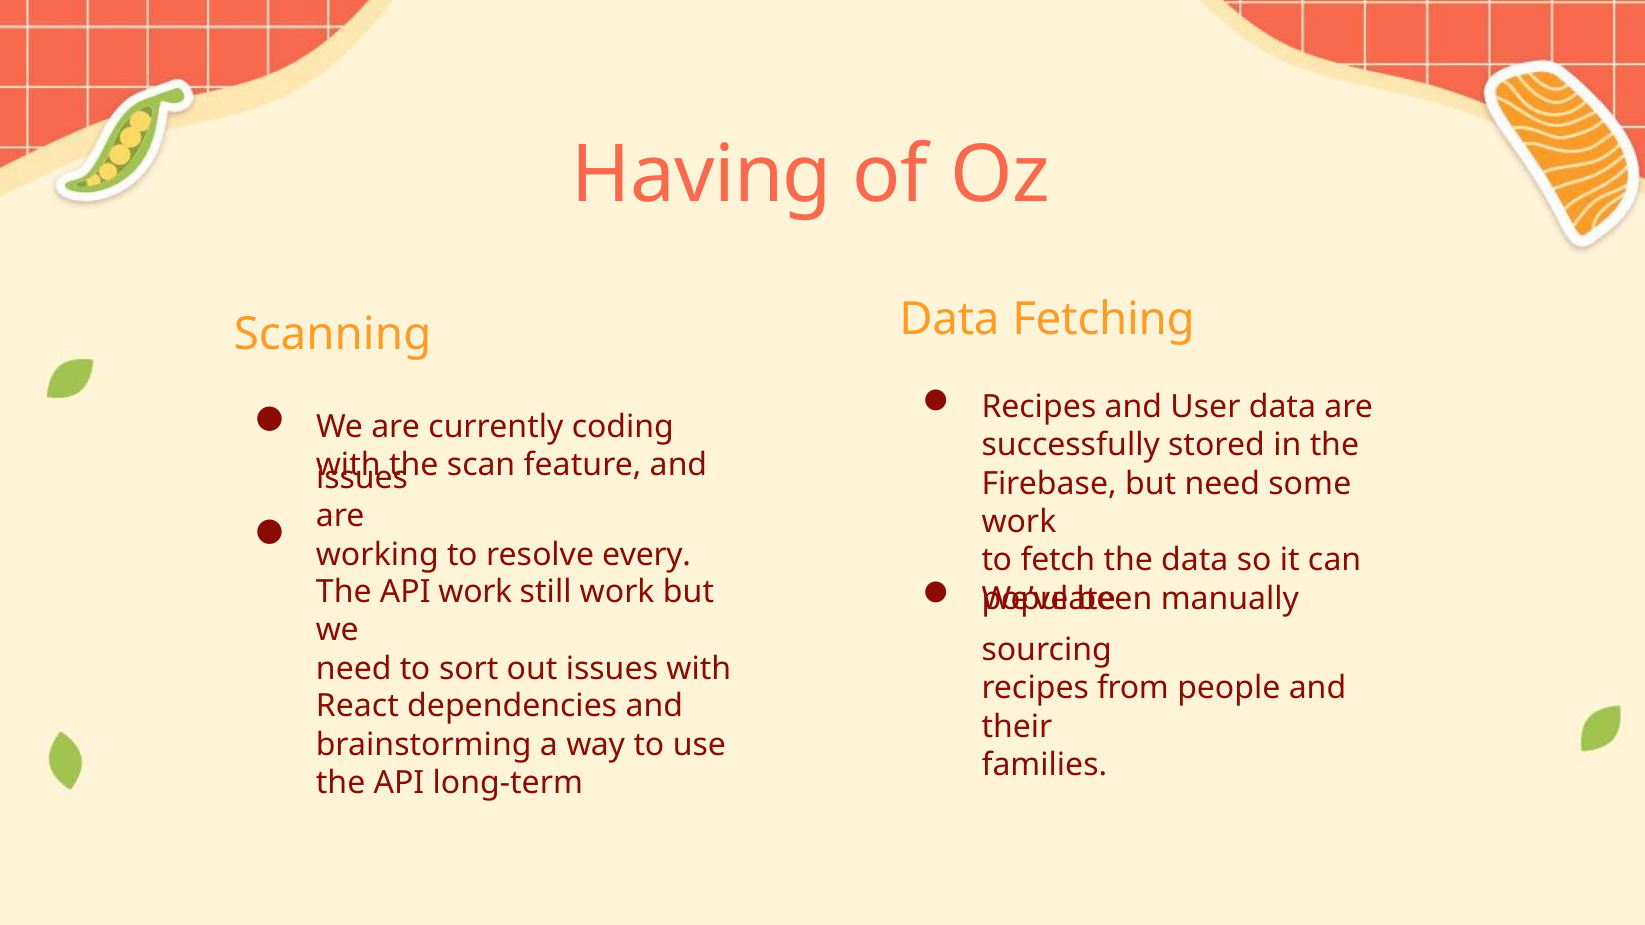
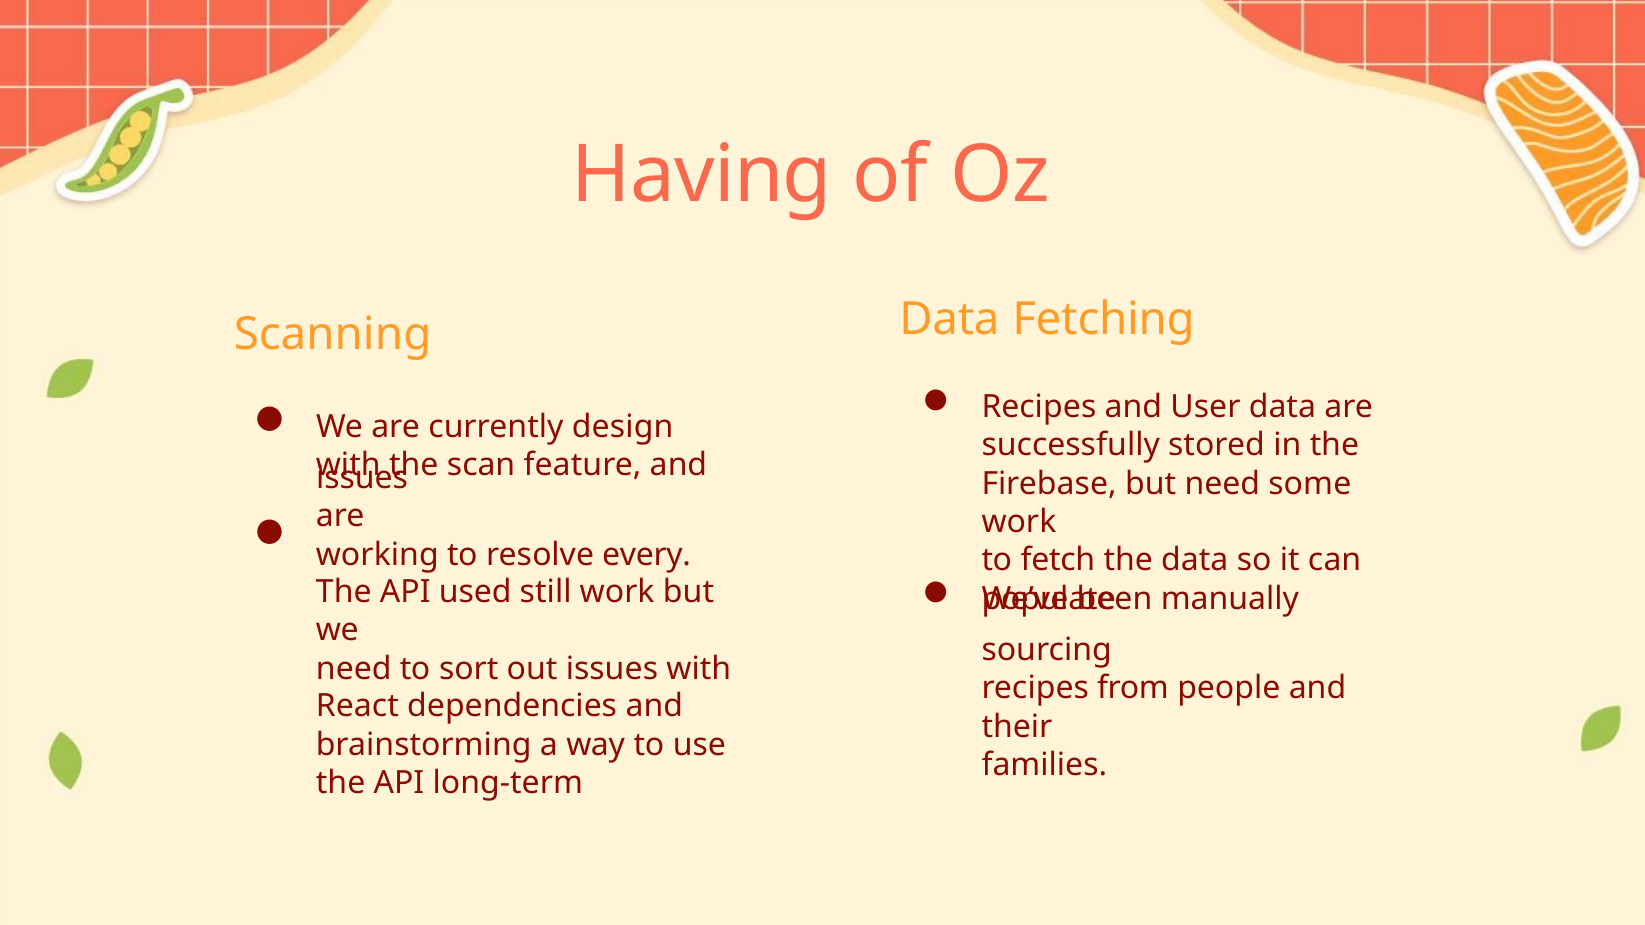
coding: coding -> design
API work: work -> used
